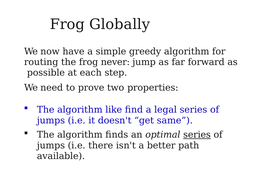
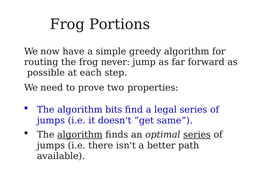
Globally: Globally -> Portions
like: like -> bits
algorithm at (80, 135) underline: none -> present
